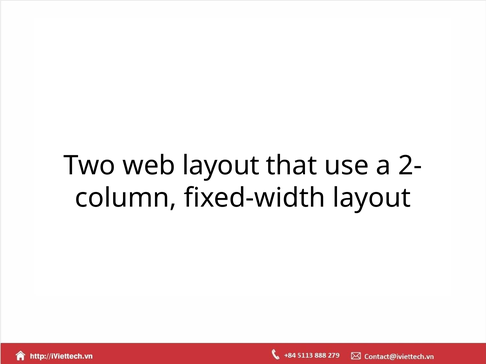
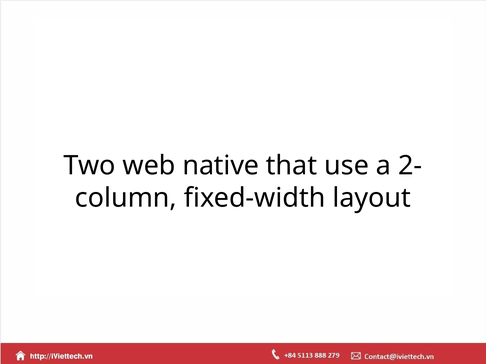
web layout: layout -> native
